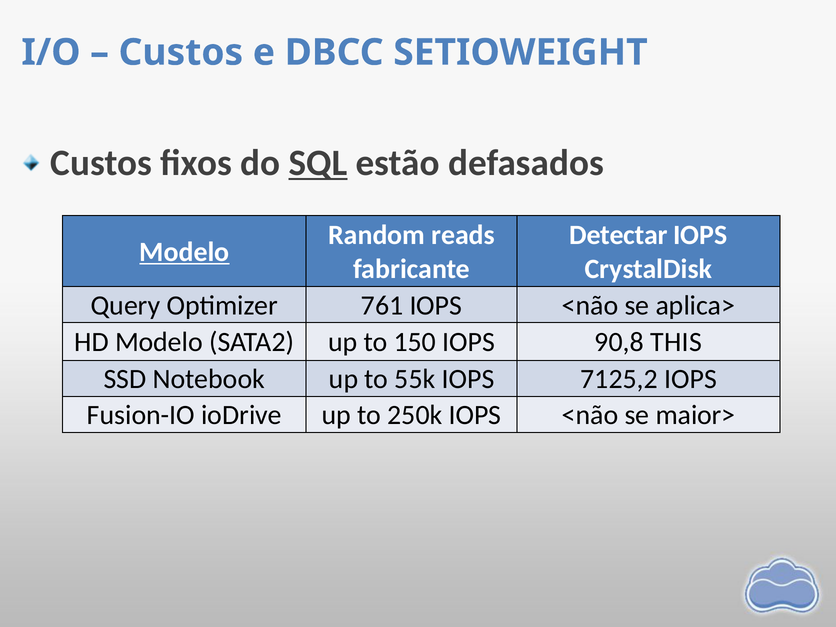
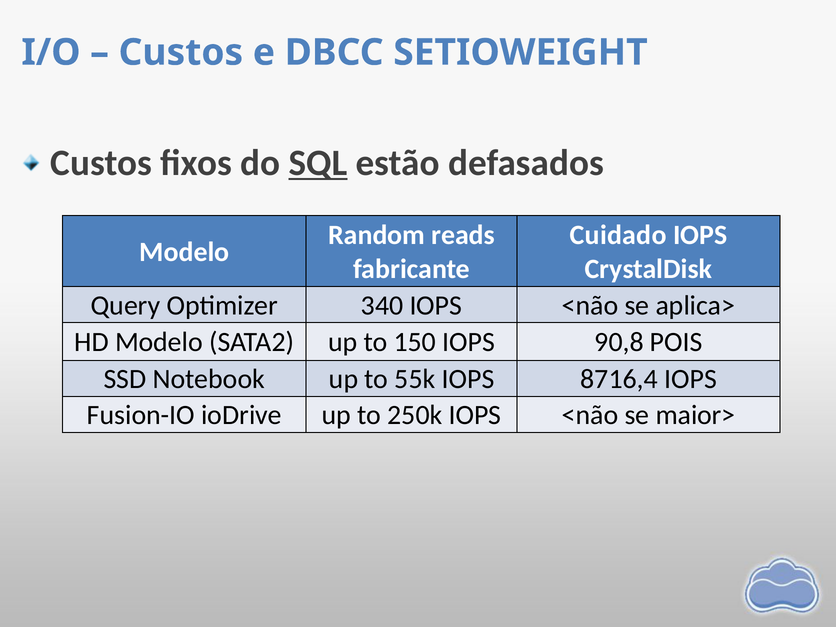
Detectar: Detectar -> Cuidado
Modelo at (184, 252) underline: present -> none
761: 761 -> 340
THIS: THIS -> POIS
7125,2: 7125,2 -> 8716,4
